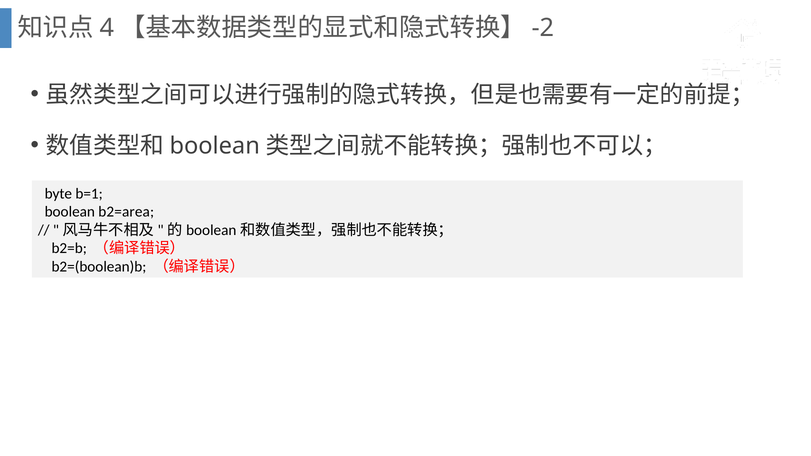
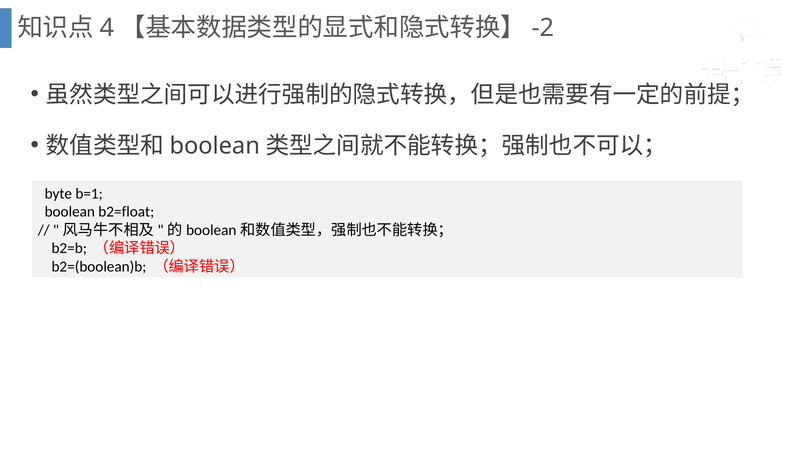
b2=area: b2=area -> b2=float
